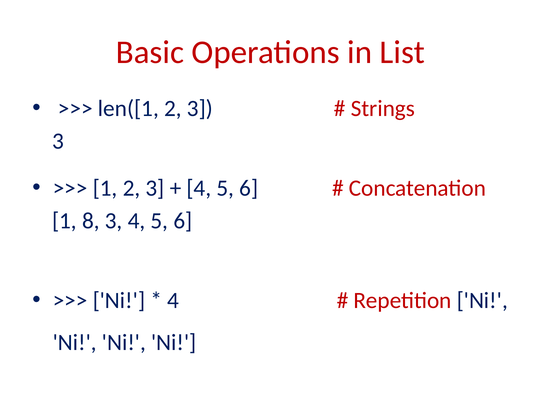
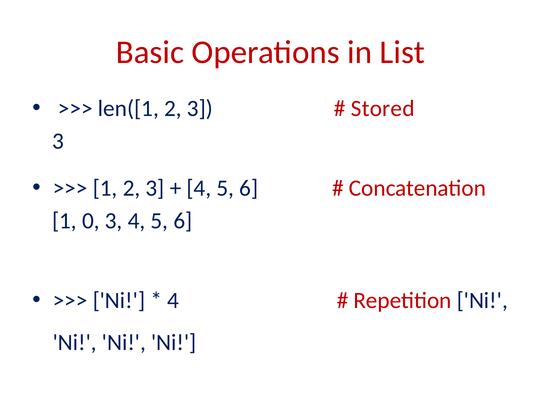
Strings: Strings -> Stored
8: 8 -> 0
